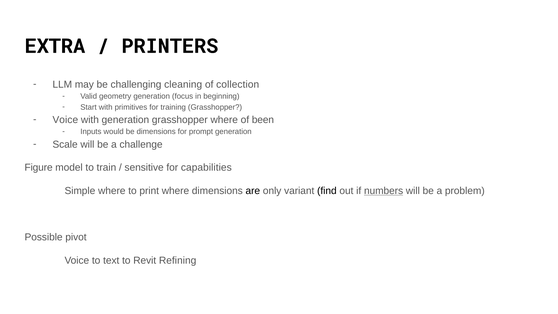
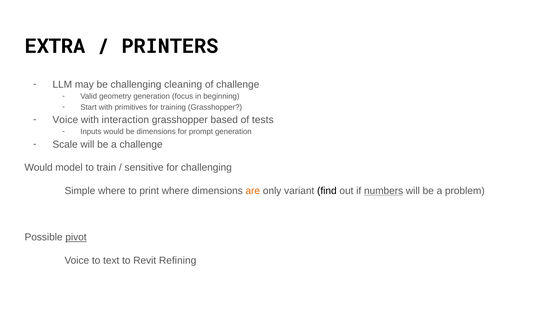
of collection: collection -> challenge
with generation: generation -> interaction
grasshopper where: where -> based
been: been -> tests
Figure at (39, 168): Figure -> Would
for capabilities: capabilities -> challenging
are colour: black -> orange
pivot underline: none -> present
